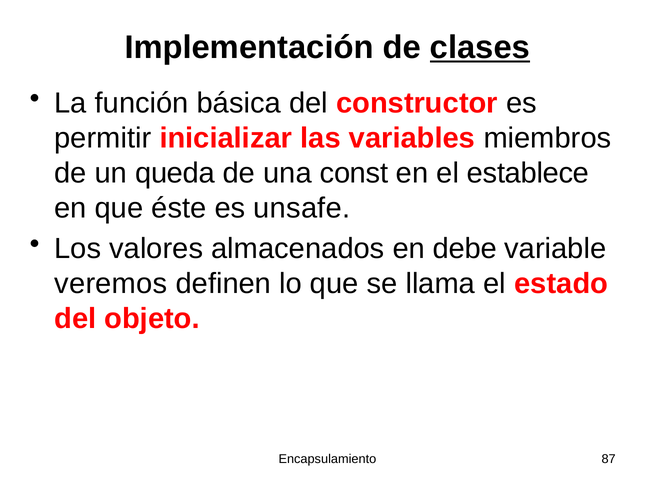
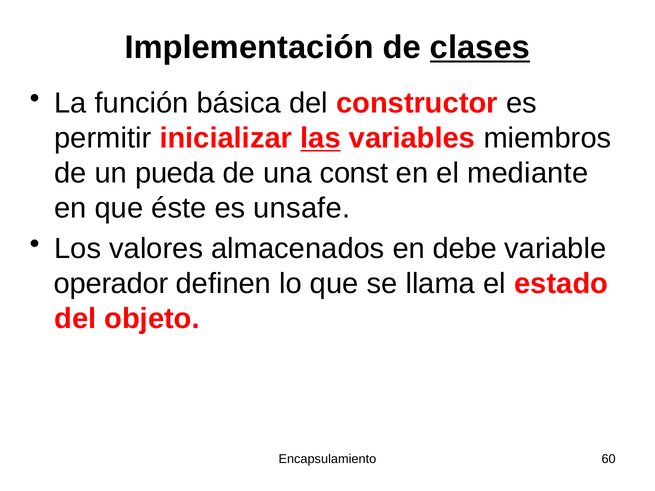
las underline: none -> present
queda: queda -> pueda
establece: establece -> mediante
veremos: veremos -> operador
87: 87 -> 60
